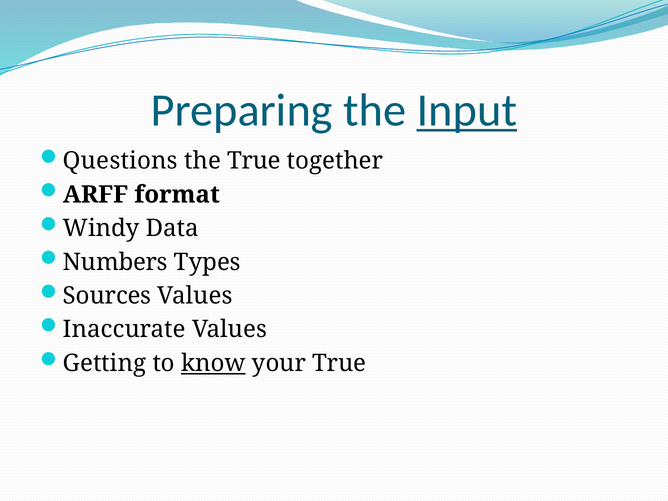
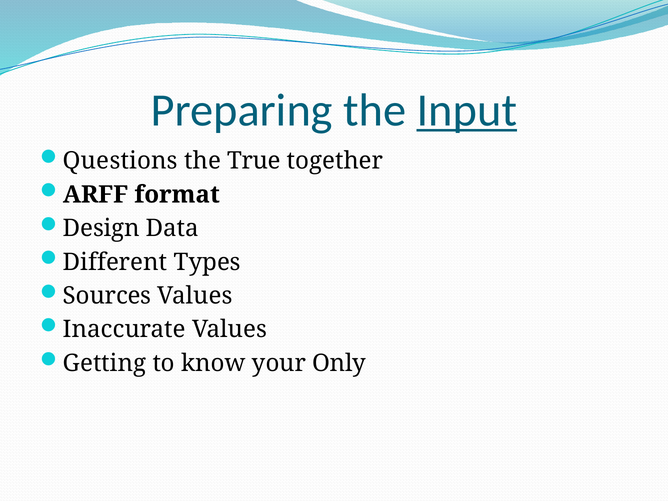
Windy: Windy -> Design
Numbers: Numbers -> Different
know underline: present -> none
your True: True -> Only
